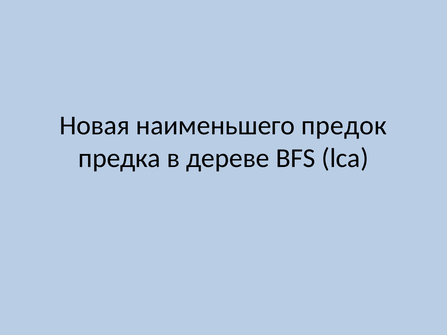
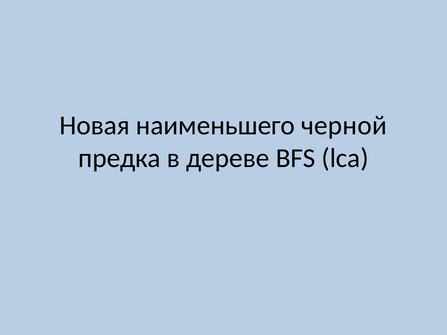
предок: предок -> черной
